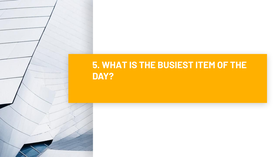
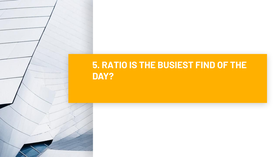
WHAT: WHAT -> RATIO
ITEM: ITEM -> FIND
